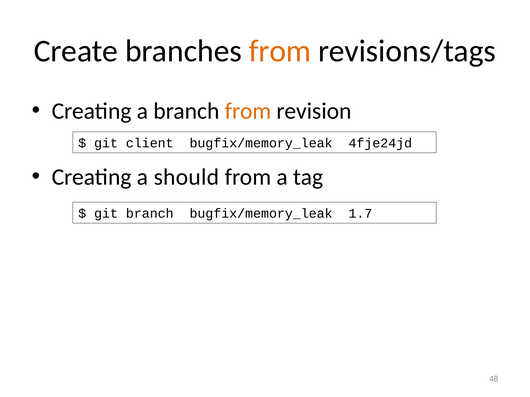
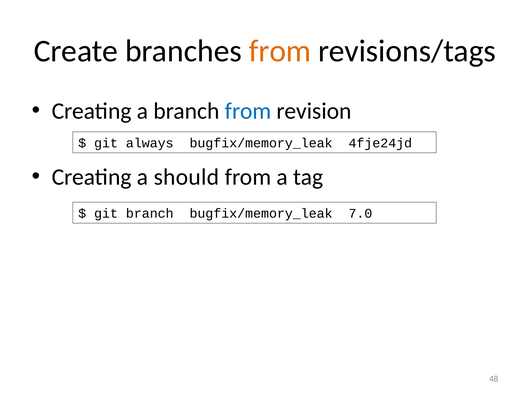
from at (248, 111) colour: orange -> blue
client: client -> always
1.7: 1.7 -> 7.0
